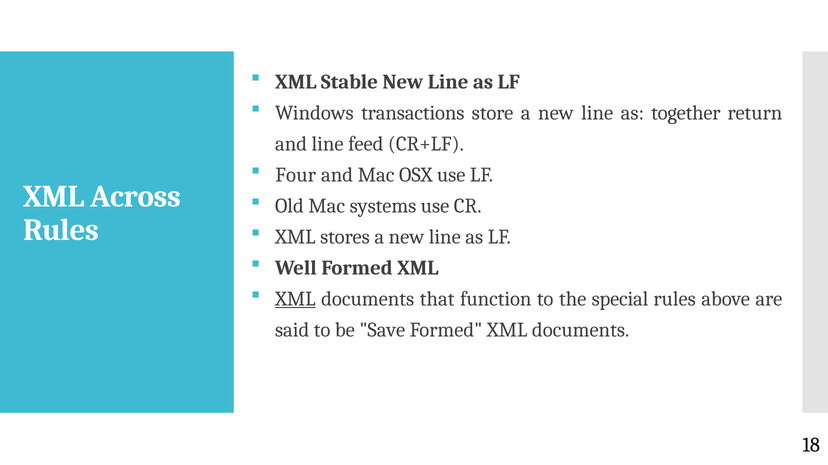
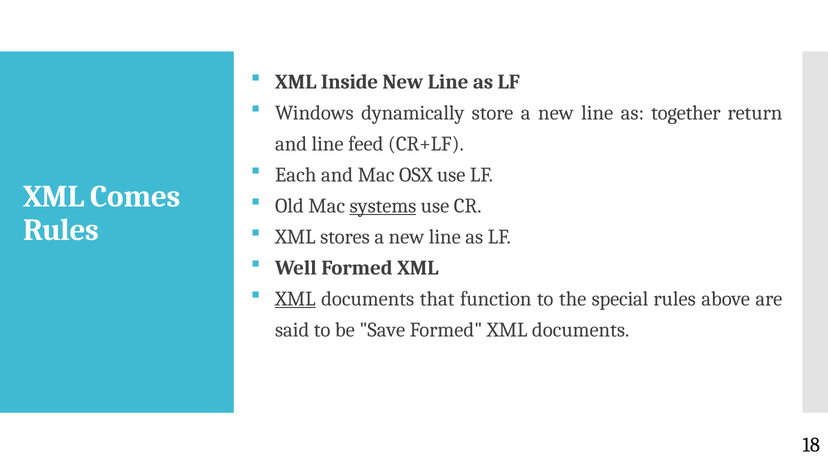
Stable: Stable -> Inside
transactions: transactions -> dynamically
Four: Four -> Each
Across: Across -> Comes
systems underline: none -> present
